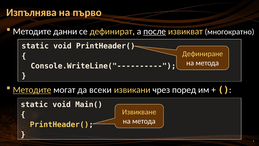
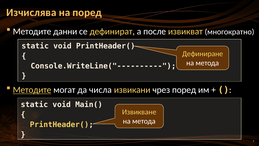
Изпълнява: Изпълнява -> Изчислява
на първо: първо -> поред
после underline: present -> none
всеки: всеки -> числа
